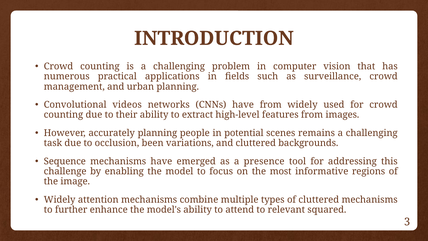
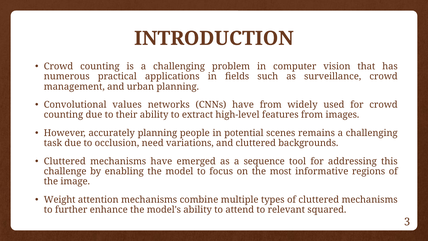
videos: videos -> values
been: been -> need
Sequence at (65, 161): Sequence -> Cluttered
presence: presence -> sequence
Widely at (60, 200): Widely -> Weight
